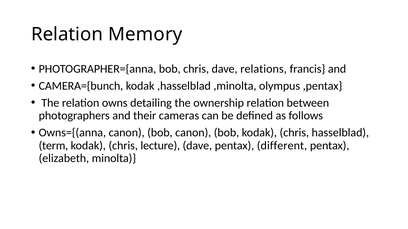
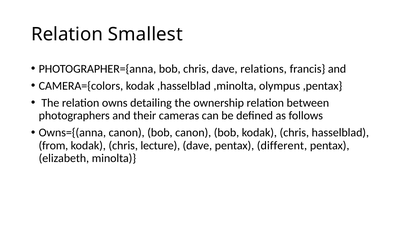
Memory: Memory -> Smallest
CAMERA={bunch: CAMERA={bunch -> CAMERA={colors
term: term -> from
